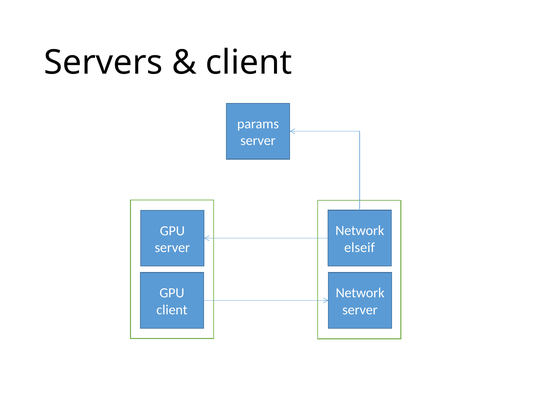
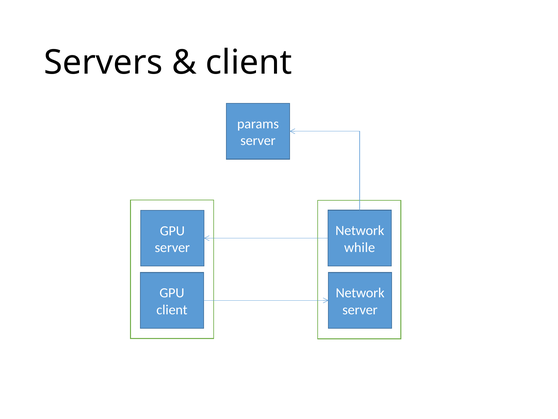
elseif: elseif -> while
